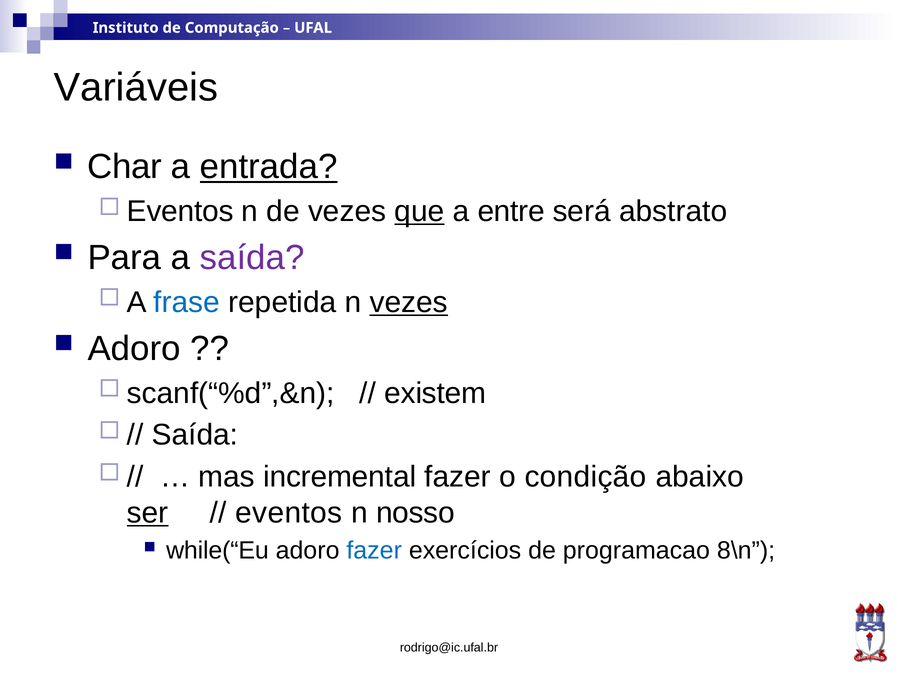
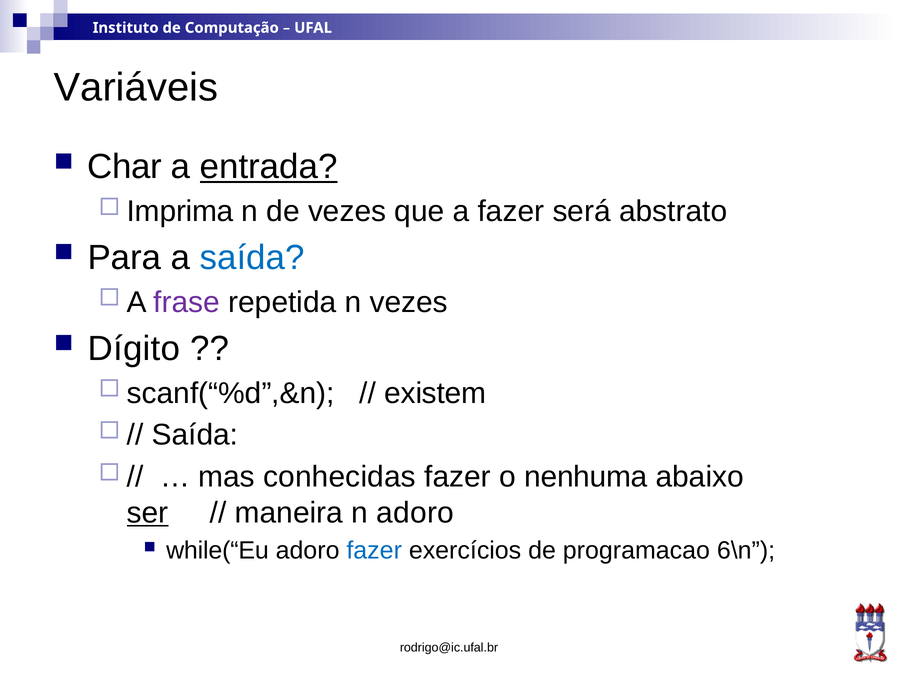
Eventos at (180, 211): Eventos -> Imprima
que underline: present -> none
a entre: entre -> fazer
saída at (252, 257) colour: purple -> blue
frase colour: blue -> purple
vezes at (409, 302) underline: present -> none
Adoro at (134, 348): Adoro -> Dígito
incremental: incremental -> conhecidas
condição: condição -> nenhuma
eventos at (289, 513): eventos -> maneira
n nosso: nosso -> adoro
8\n: 8\n -> 6\n
